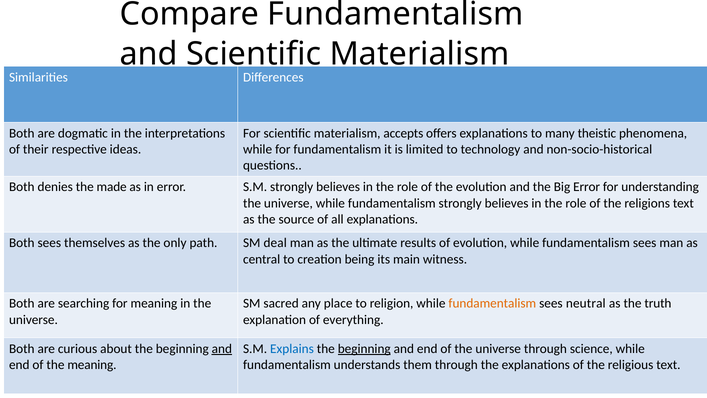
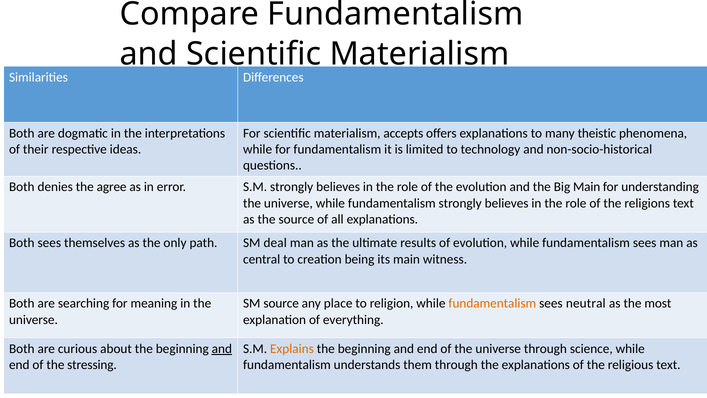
made: made -> agree
Big Error: Error -> Main
SM sacred: sacred -> source
truth: truth -> most
Explains colour: blue -> orange
beginning at (364, 348) underline: present -> none
the meaning: meaning -> stressing
